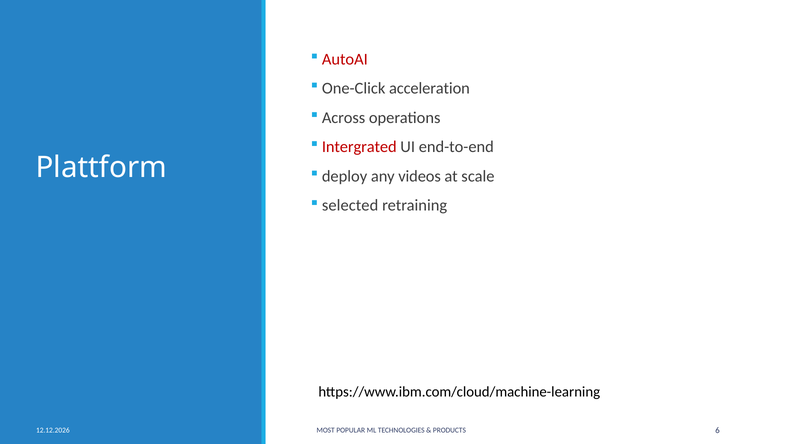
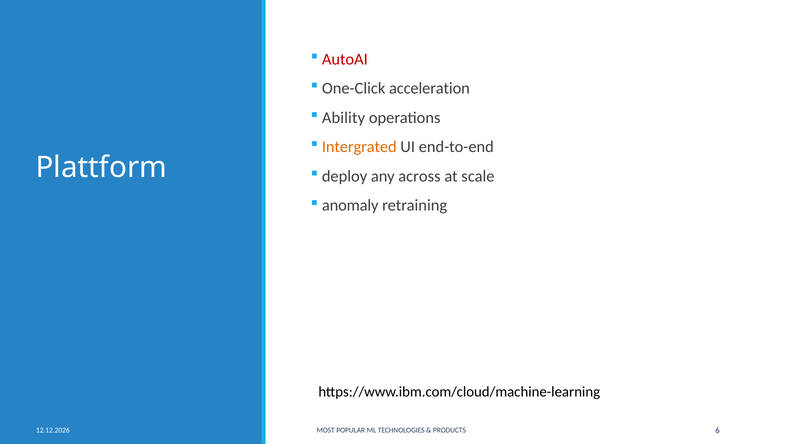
Across: Across -> Ability
Intergrated colour: red -> orange
videos: videos -> across
selected: selected -> anomaly
